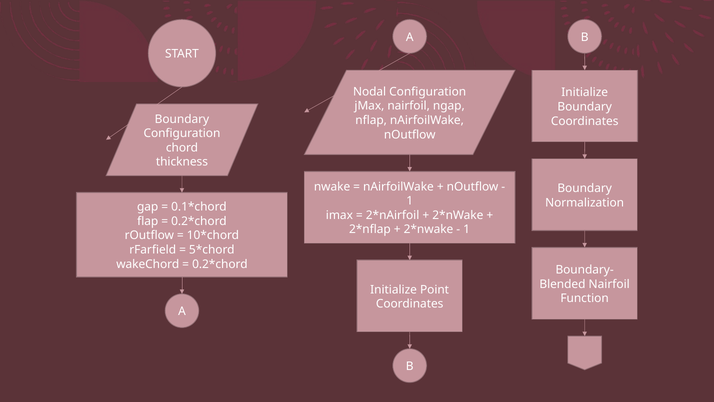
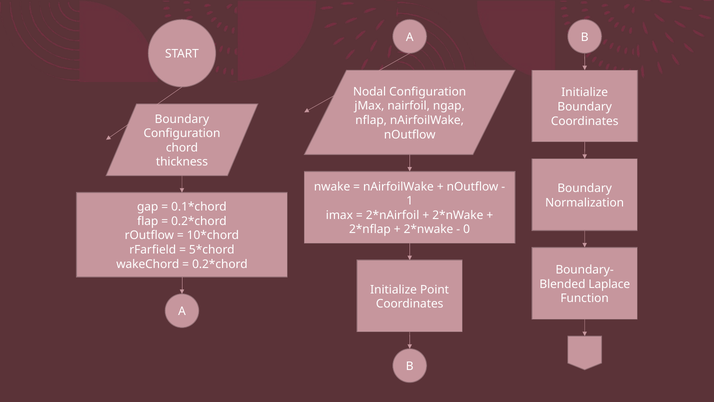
1 at (467, 229): 1 -> 0
Nairfoil at (609, 284): Nairfoil -> Laplace
